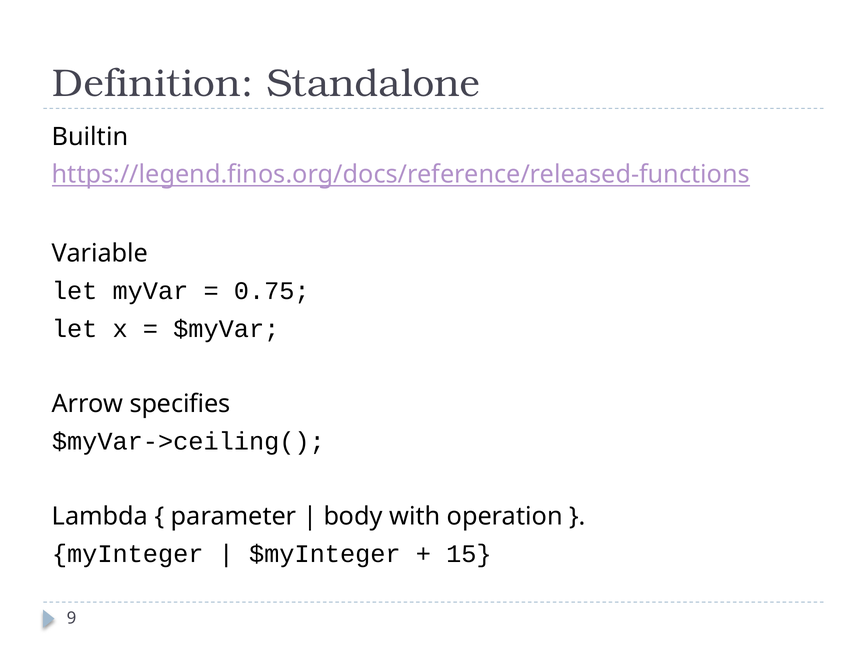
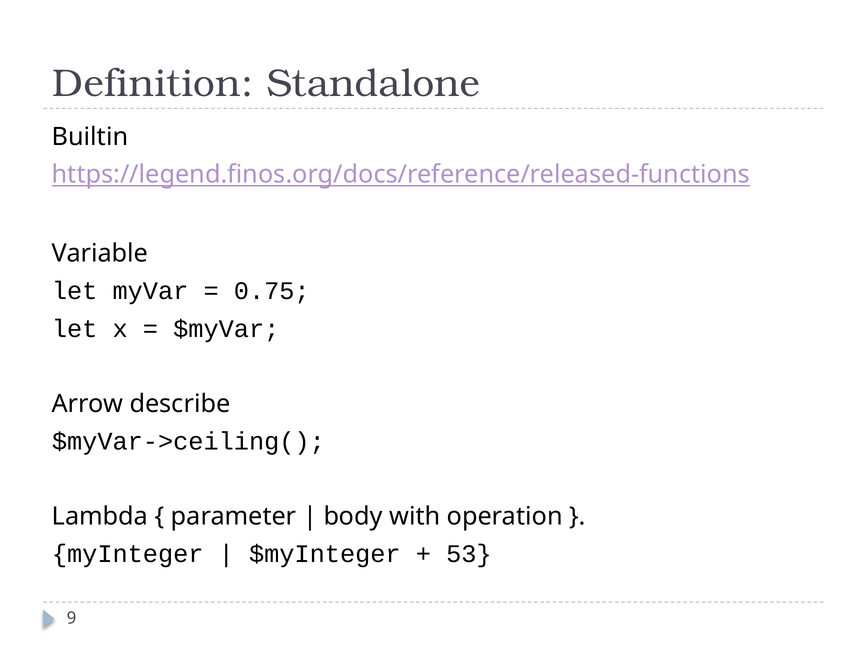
specifies: specifies -> describe
15: 15 -> 53
